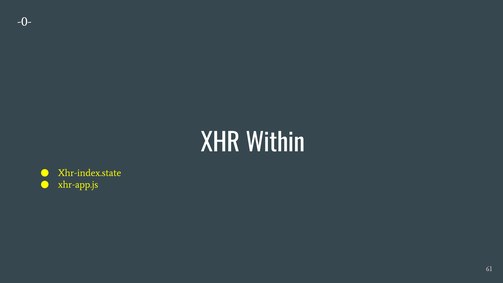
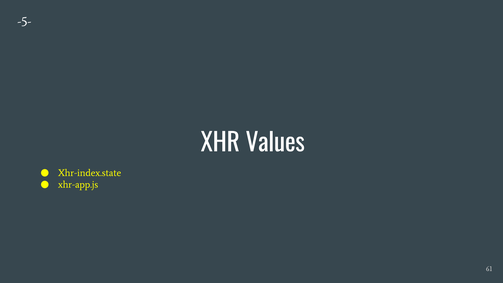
-0-: -0- -> -5-
Within: Within -> Values
